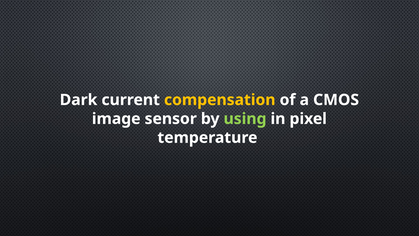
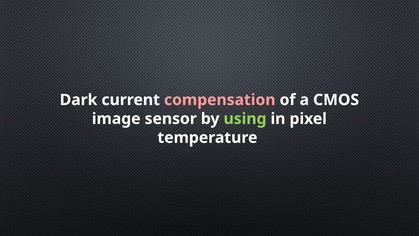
compensation colour: yellow -> pink
